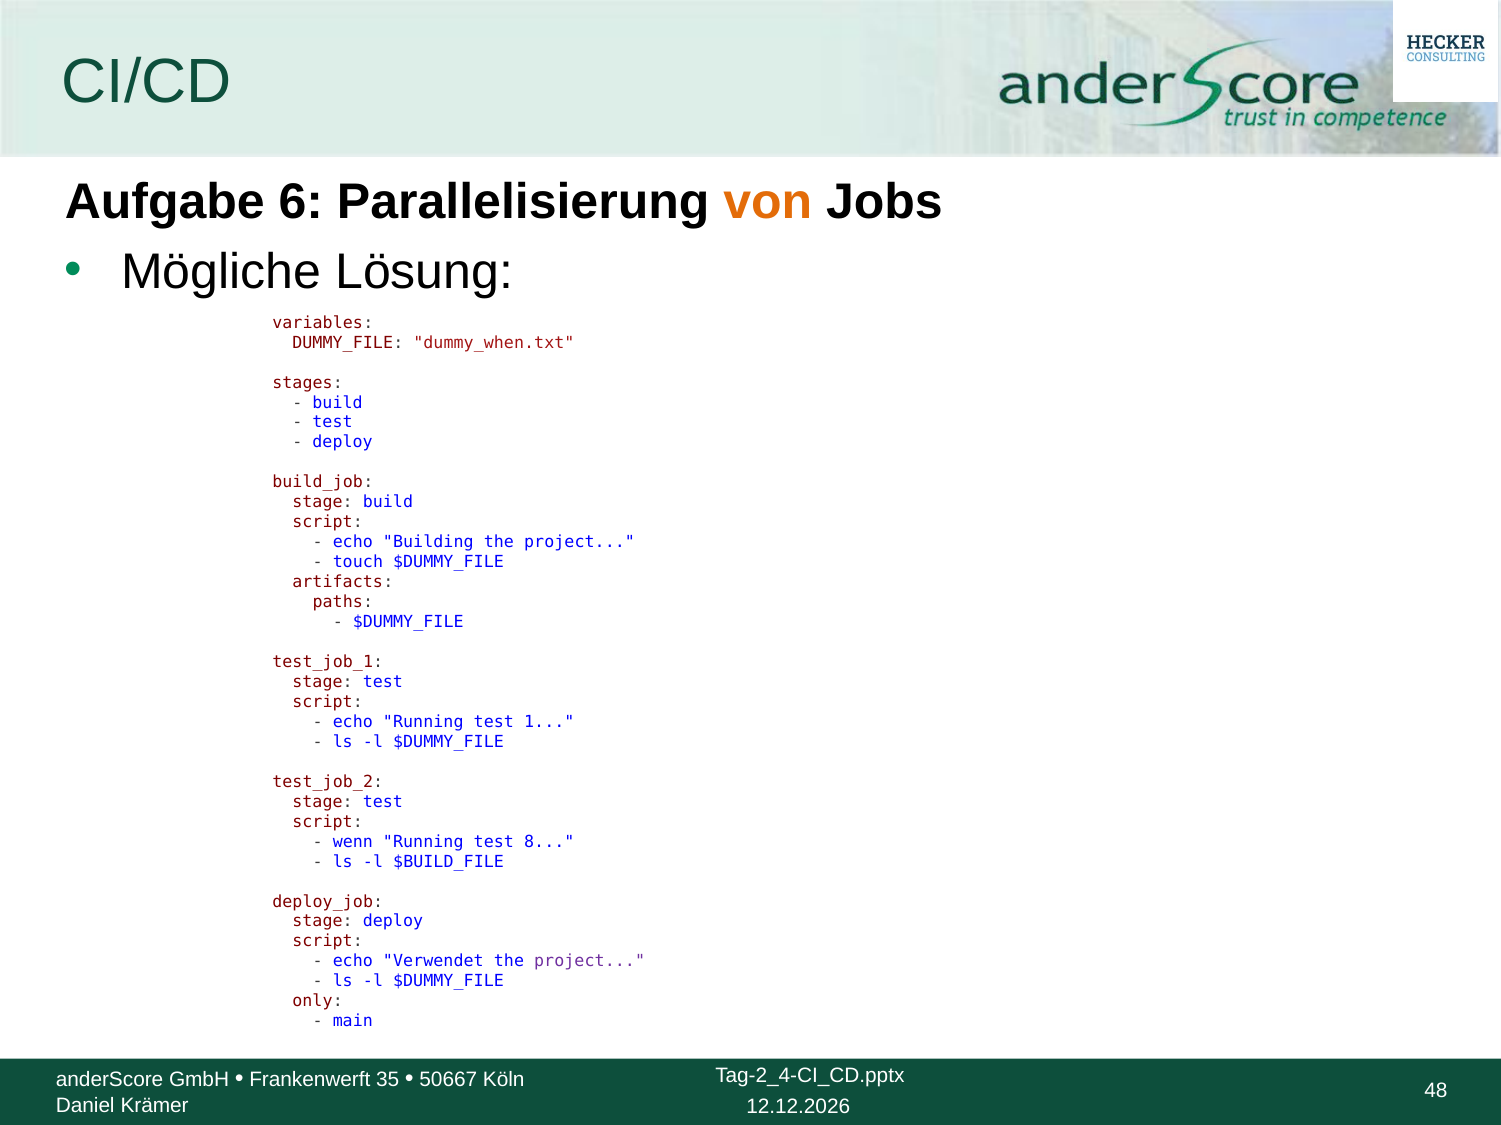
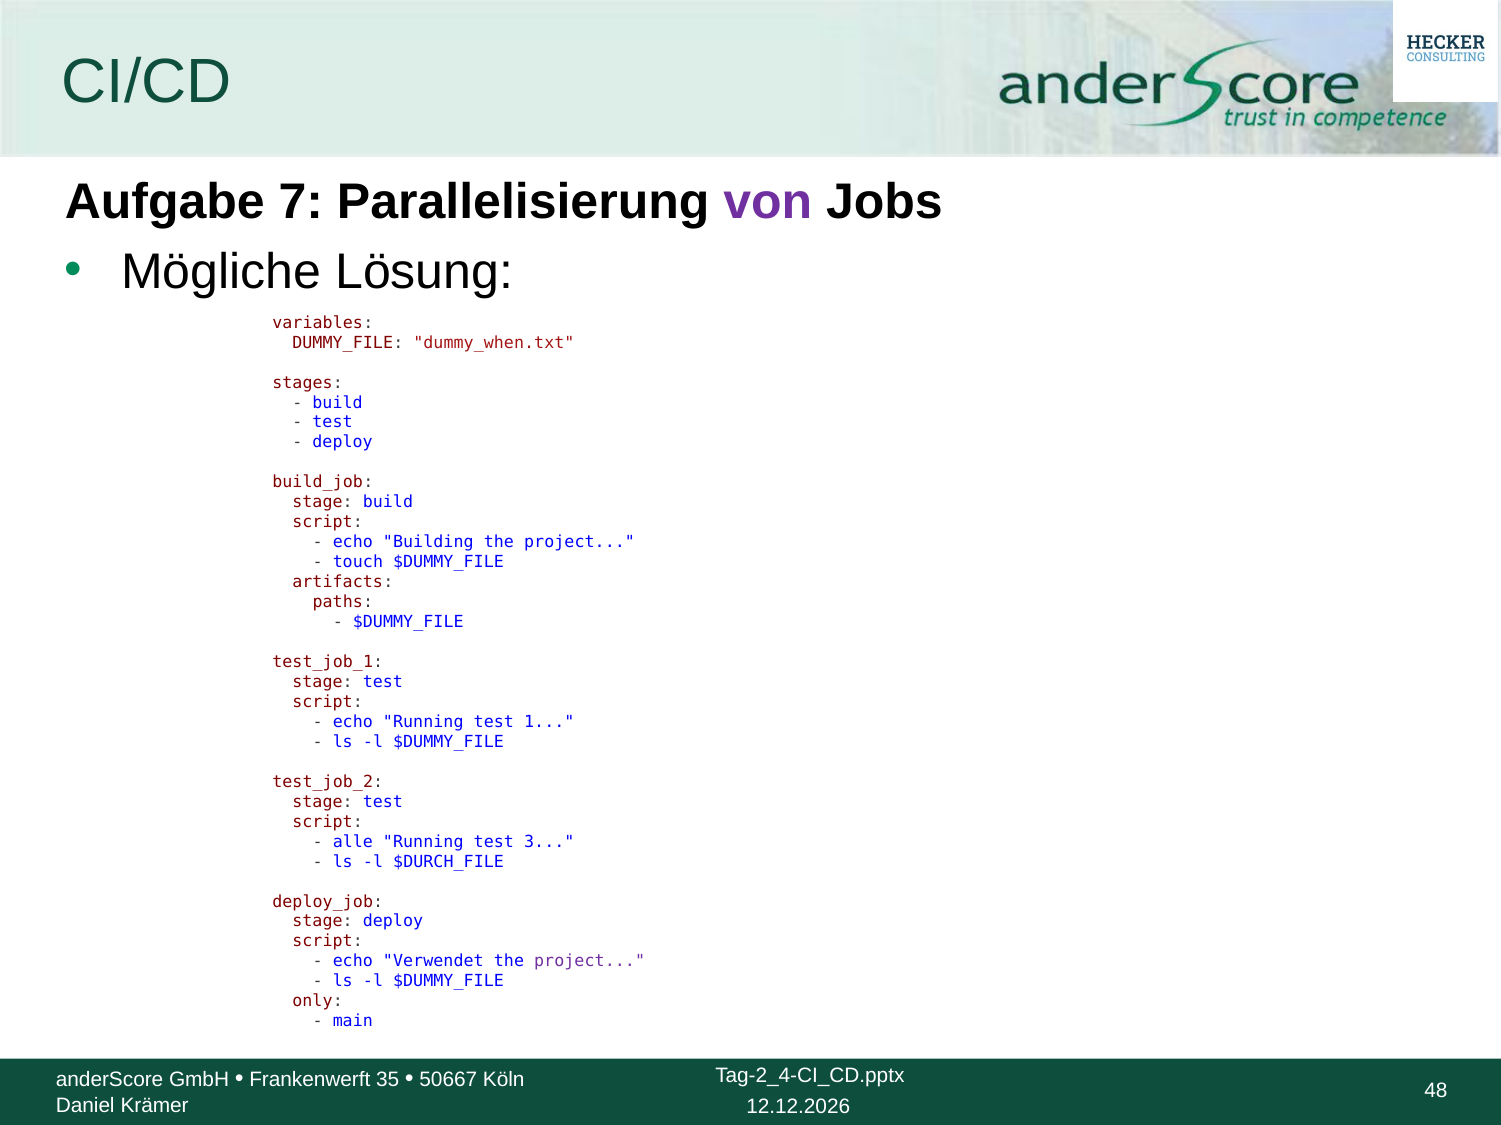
6: 6 -> 7
von colour: orange -> purple
wenn: wenn -> alle
8: 8 -> 3
$BUILD_FILE: $BUILD_FILE -> $DURCH_FILE
